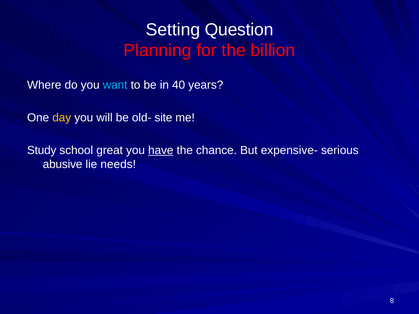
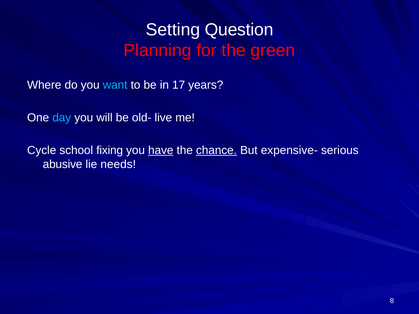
billion: billion -> green
40: 40 -> 17
day colour: yellow -> light blue
site: site -> live
Study: Study -> Cycle
great: great -> fixing
chance underline: none -> present
